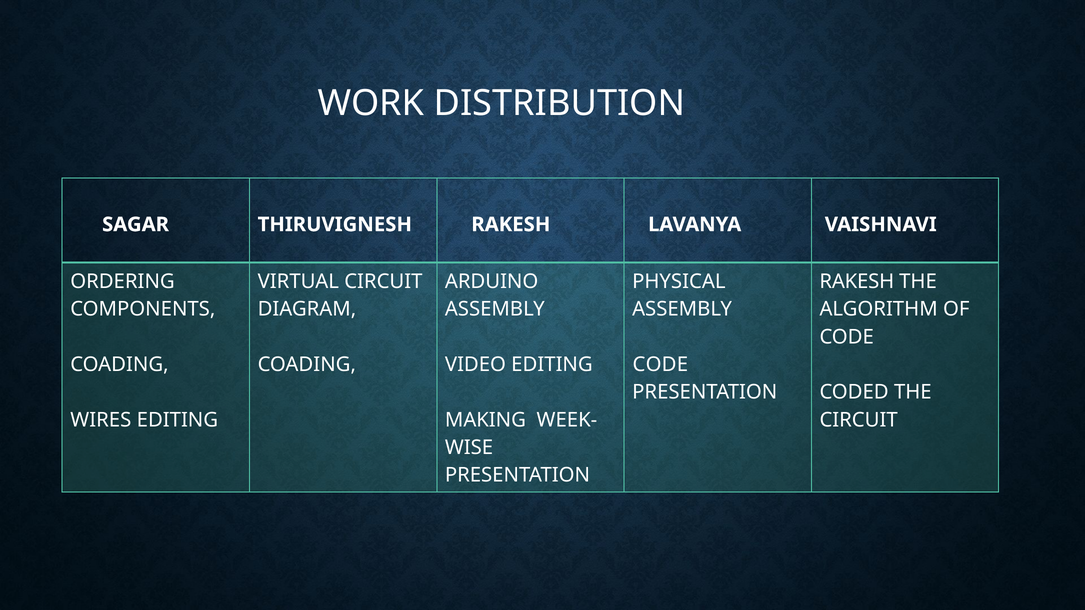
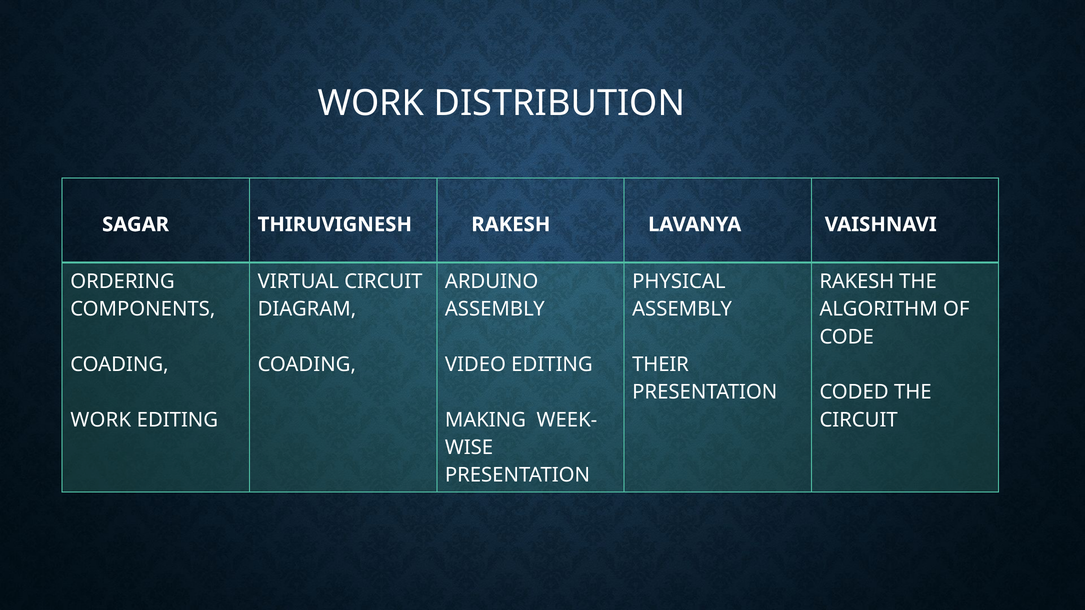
CODE at (660, 365): CODE -> THEIR
WIRES at (101, 420): WIRES -> WORK
